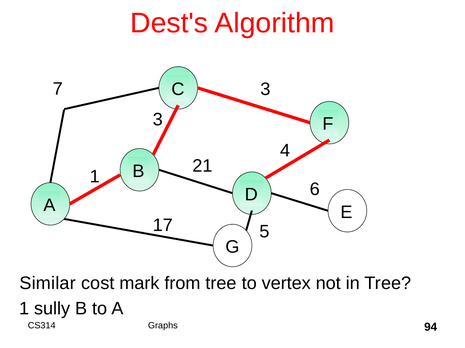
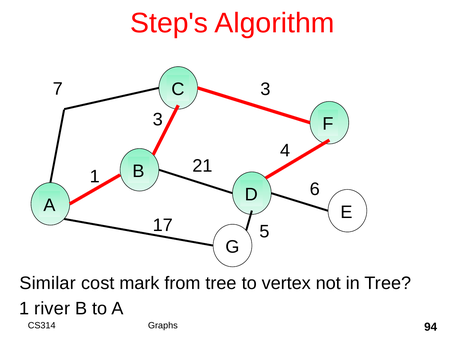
Dest's: Dest's -> Step's
sully: sully -> river
